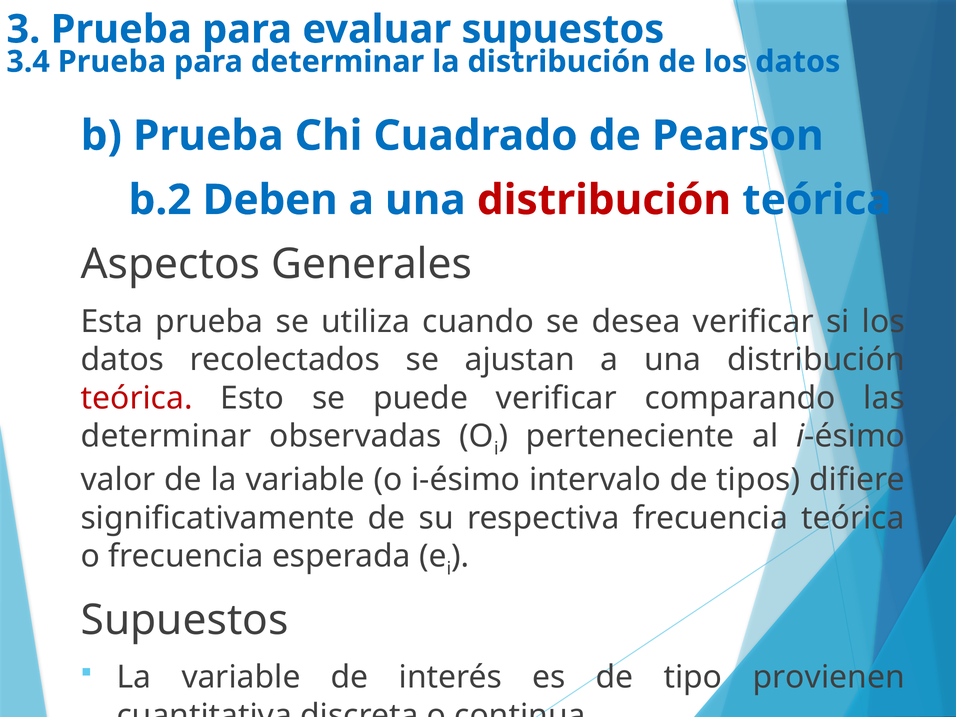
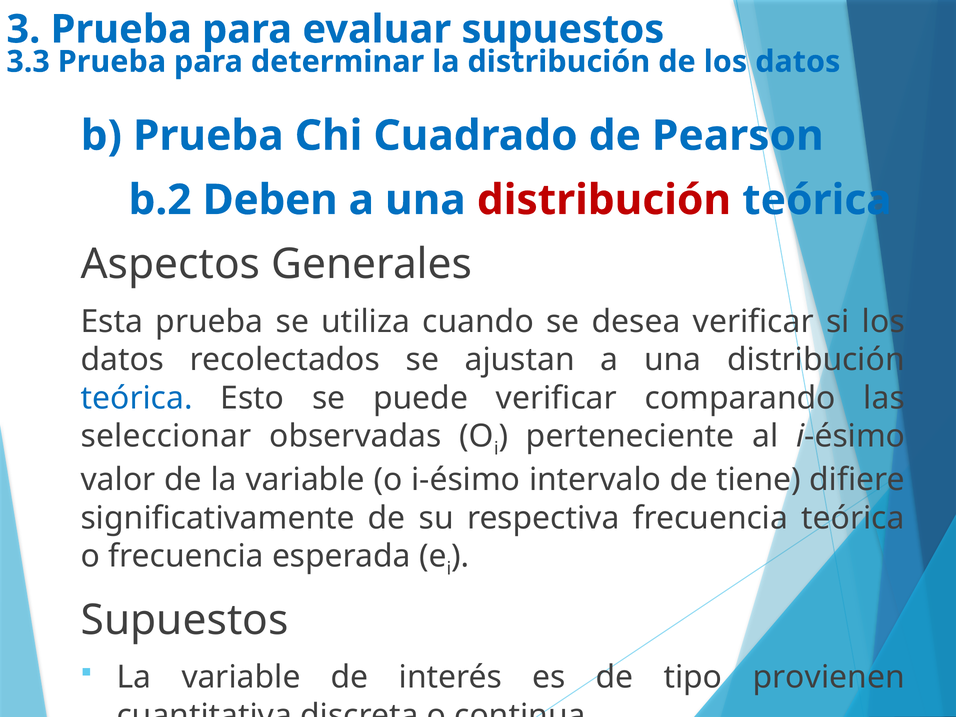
3.4: 3.4 -> 3.3
teórica at (137, 398) colour: red -> blue
determinar at (166, 436): determinar -> seleccionar
tipos: tipos -> tiene
